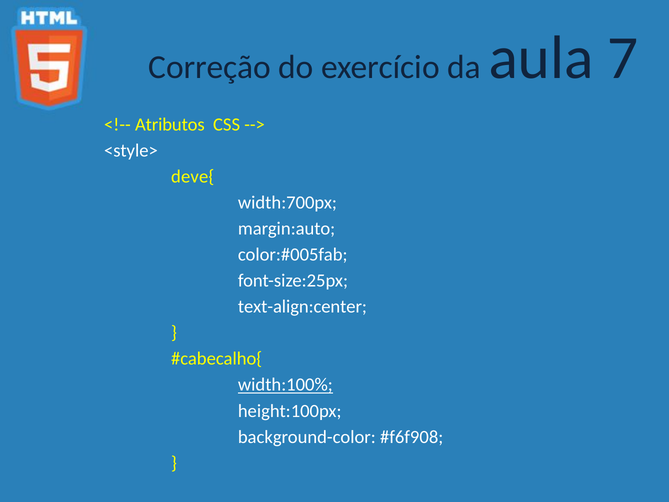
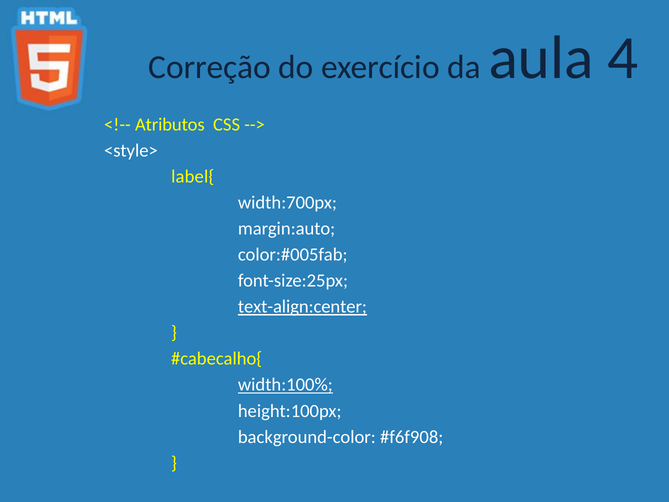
7: 7 -> 4
deve{: deve{ -> label{
text-align:center underline: none -> present
